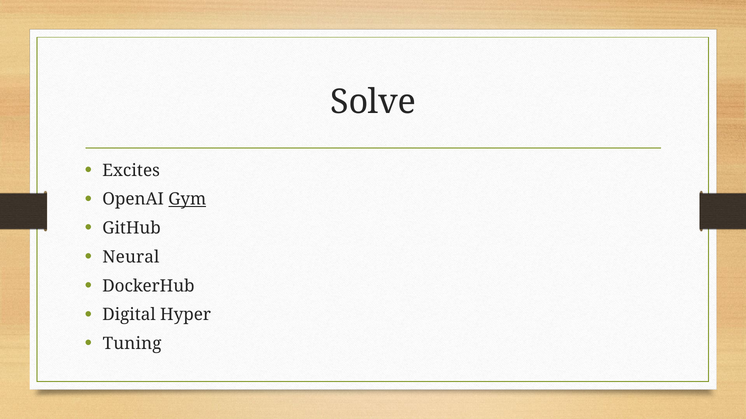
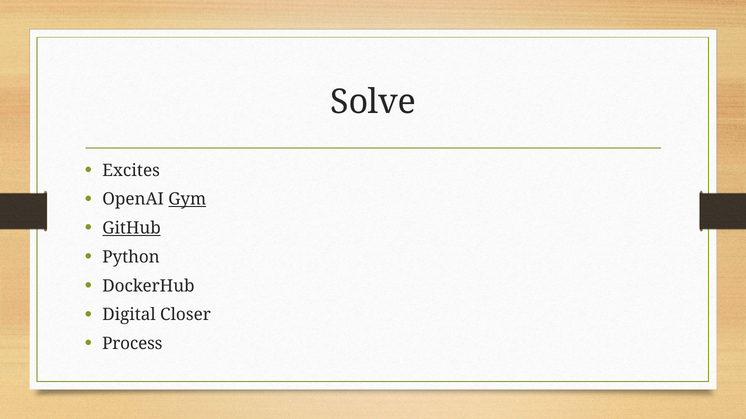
GitHub underline: none -> present
Neural: Neural -> Python
Hyper: Hyper -> Closer
Tuning: Tuning -> Process
